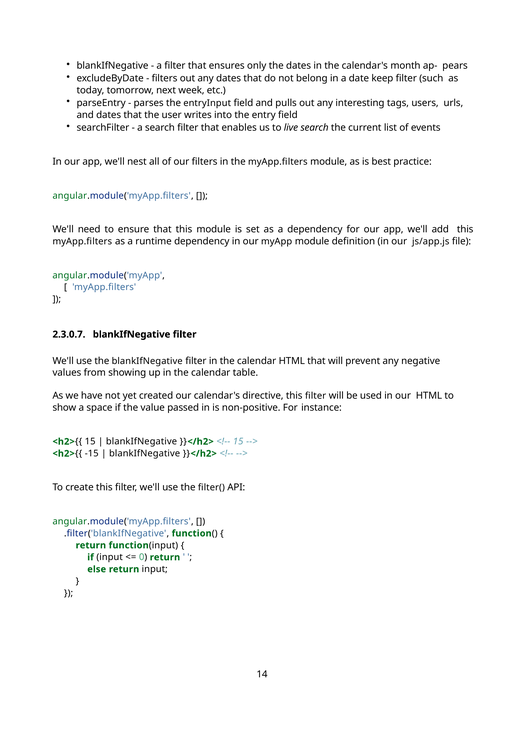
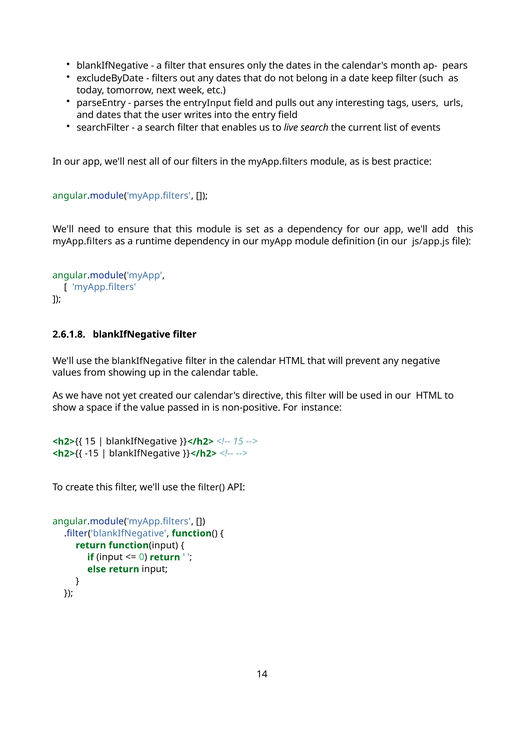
2.3.0.7: 2.3.0.7 -> 2.6.1.8
